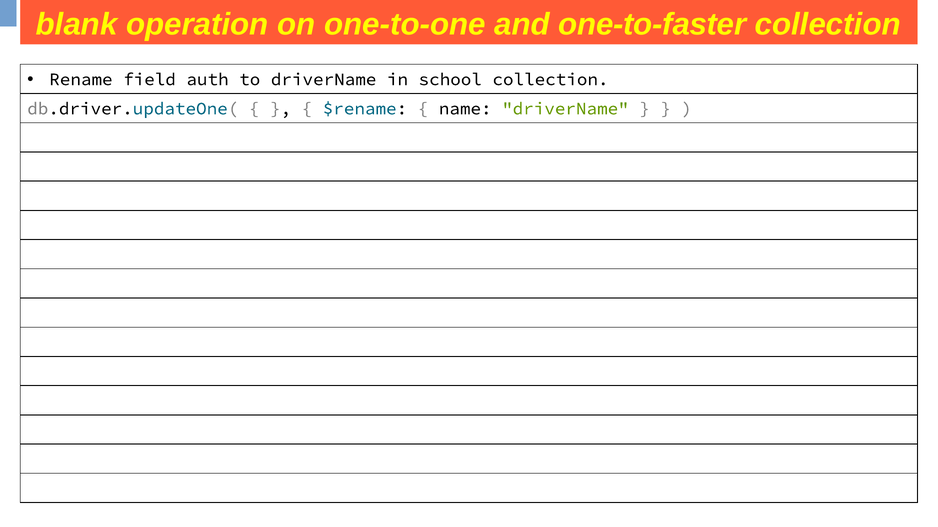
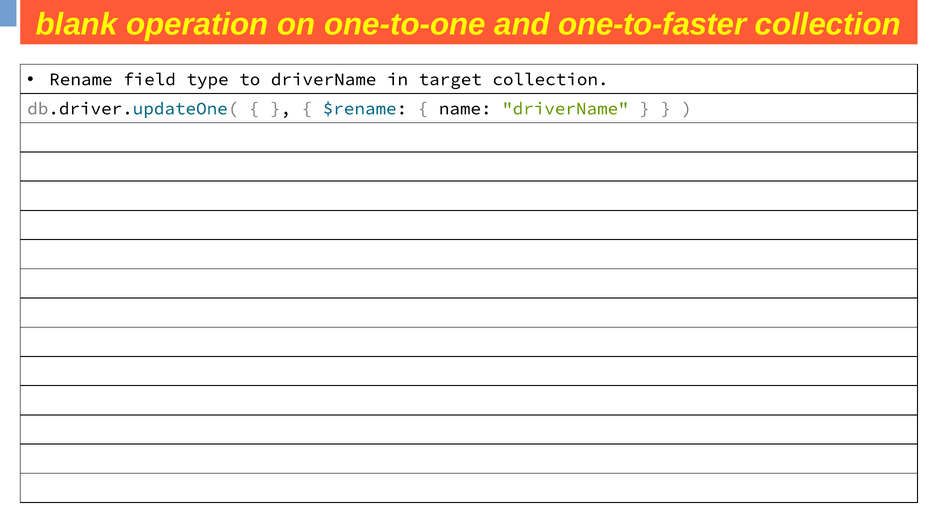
auth: auth -> type
school: school -> target
